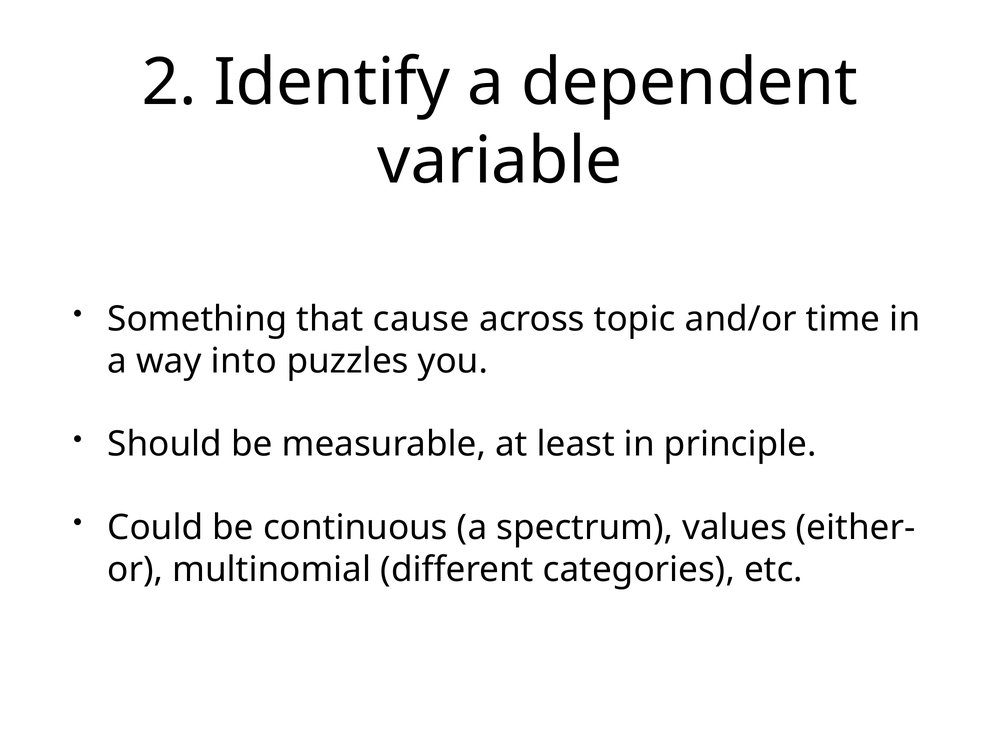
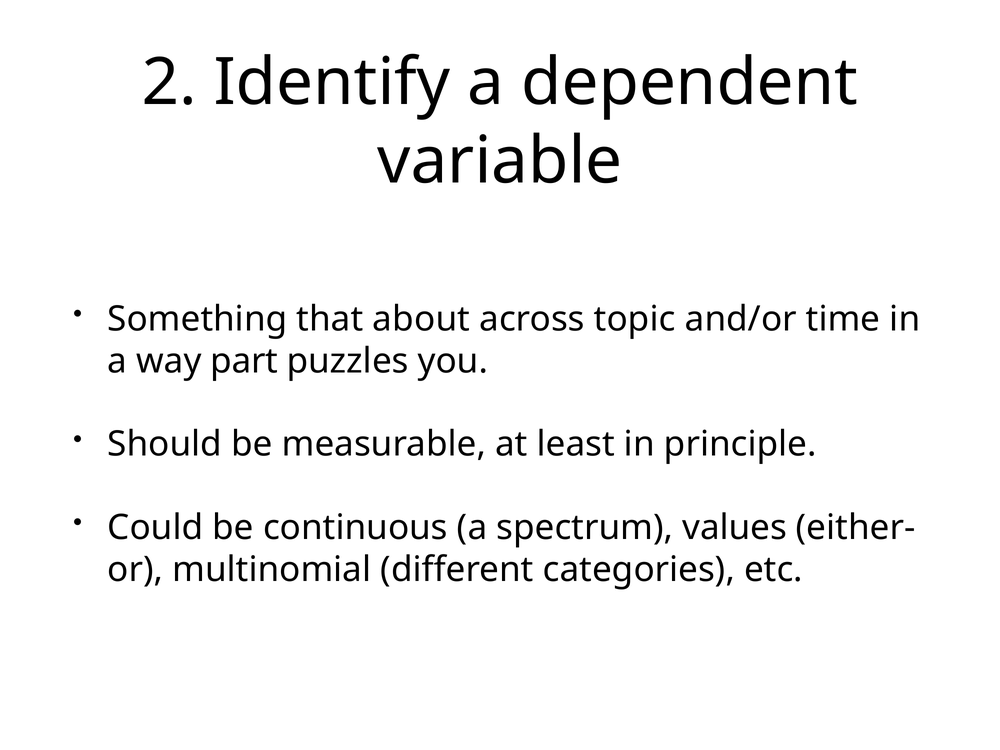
cause: cause -> about
into: into -> part
